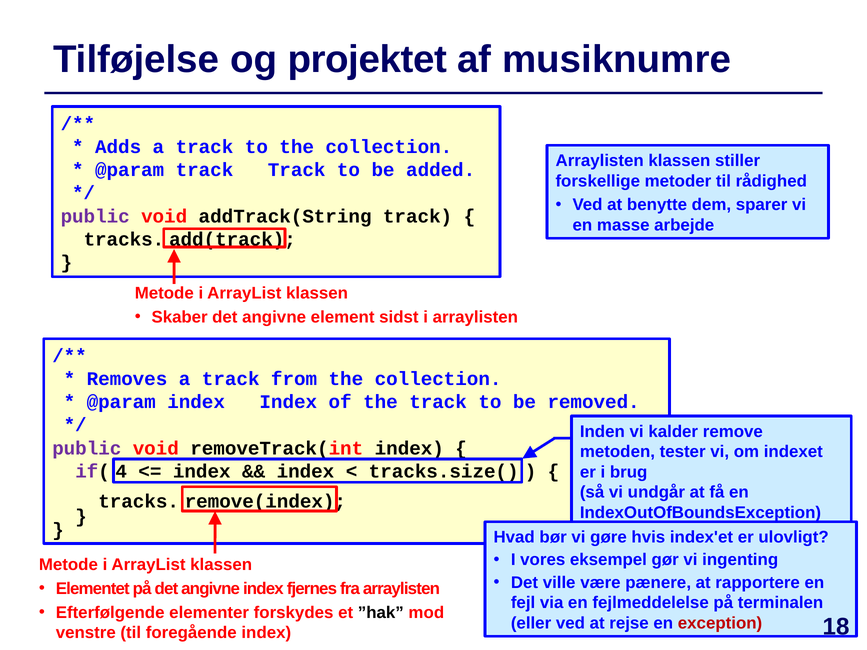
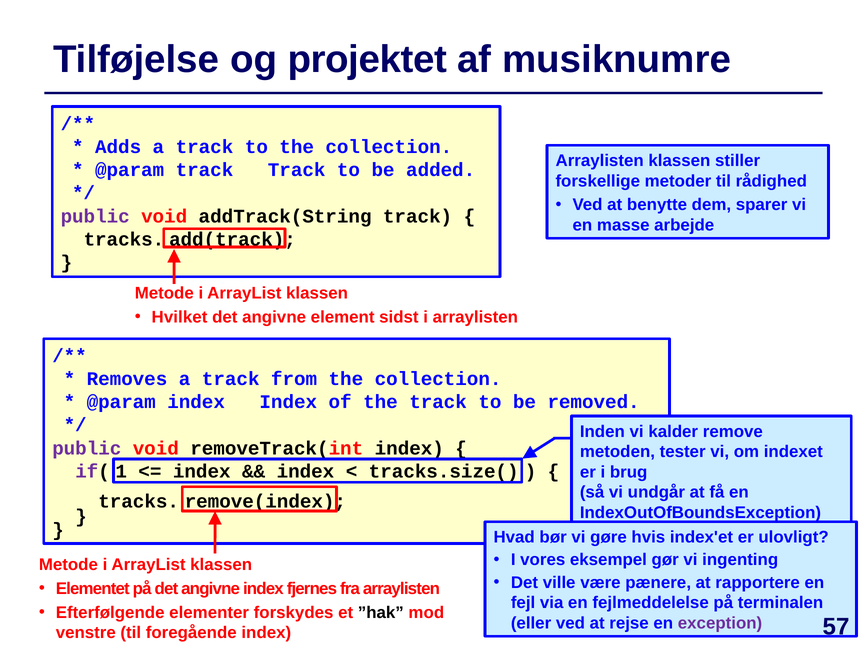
Skaber: Skaber -> Hvilket
4: 4 -> 1
exception colour: red -> purple
18: 18 -> 57
